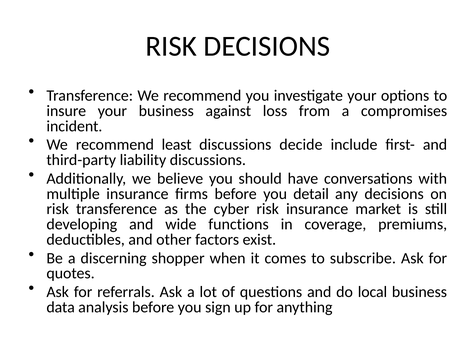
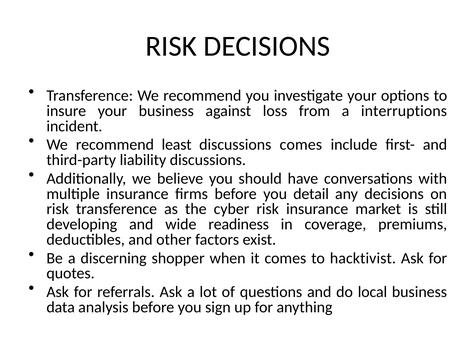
compromises: compromises -> interruptions
discussions decide: decide -> comes
functions: functions -> readiness
subscribe: subscribe -> hacktivist
